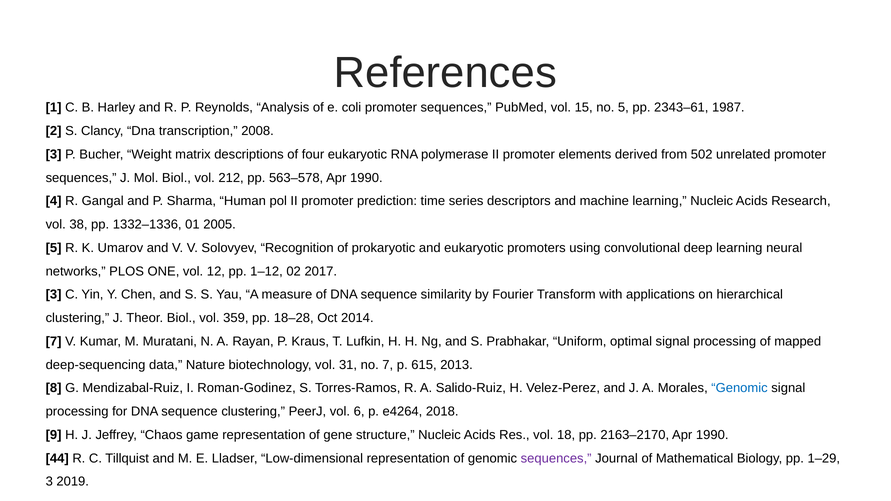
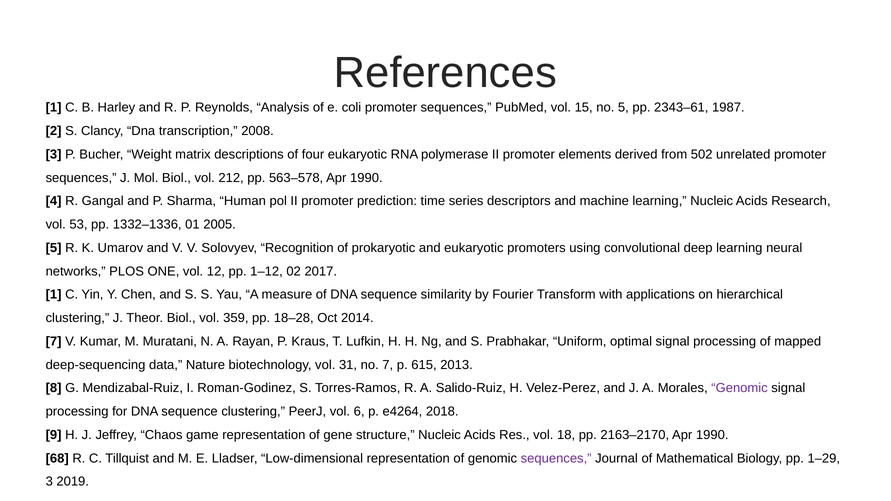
38: 38 -> 53
3 at (54, 295): 3 -> 1
Genomic at (740, 388) colour: blue -> purple
44: 44 -> 68
